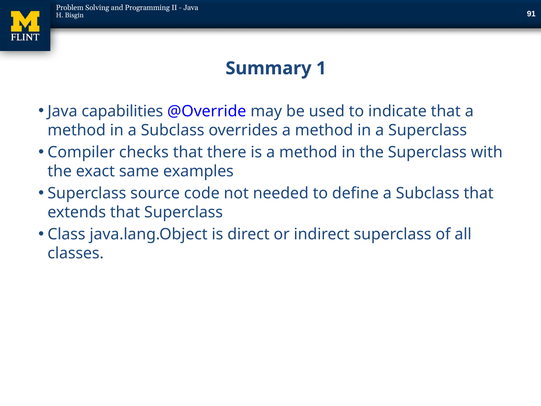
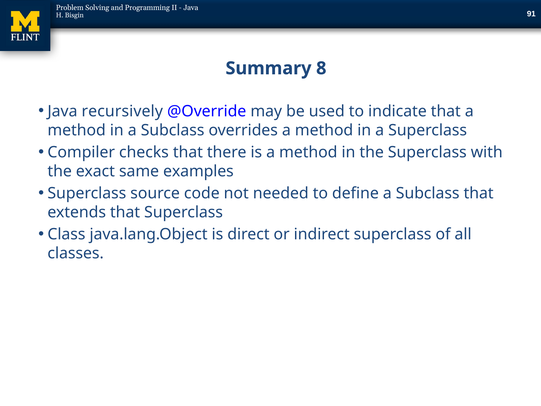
1: 1 -> 8
capabilities: capabilities -> recursively
